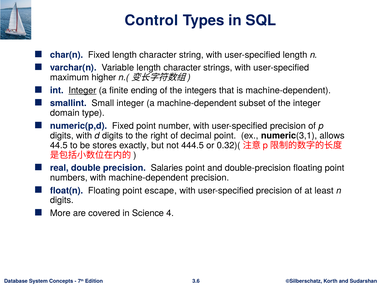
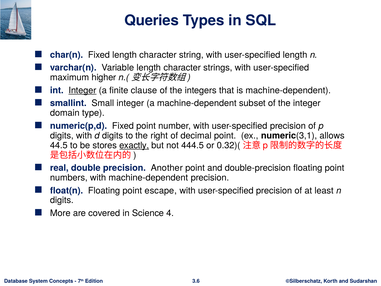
Control: Control -> Queries
ending: ending -> clause
exactly underline: none -> present
Salaries: Salaries -> Another
